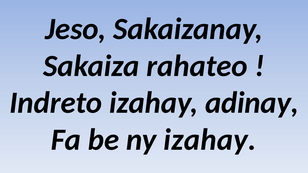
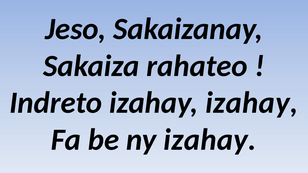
izahay adinay: adinay -> izahay
